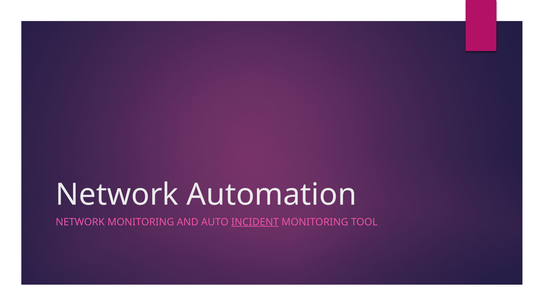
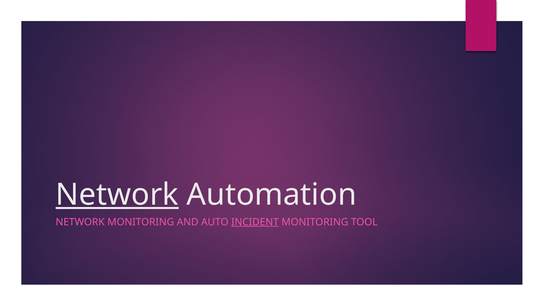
Network at (117, 195) underline: none -> present
